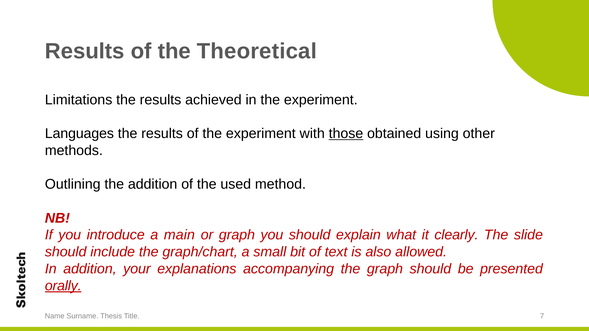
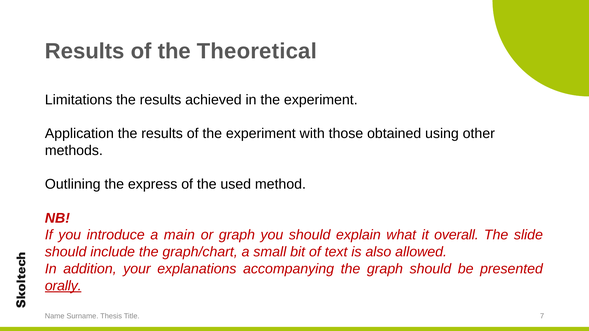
Languages: Languages -> Application
those underline: present -> none
the addition: addition -> express
clearly: clearly -> overall
